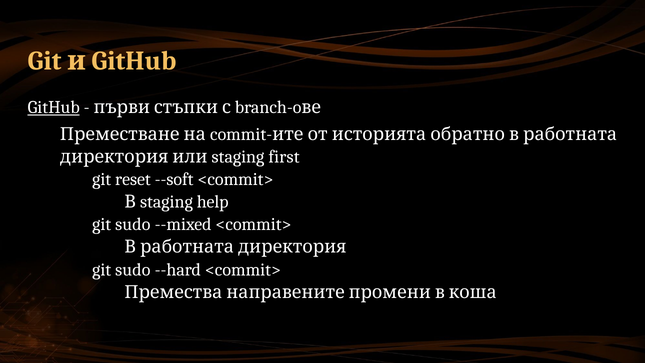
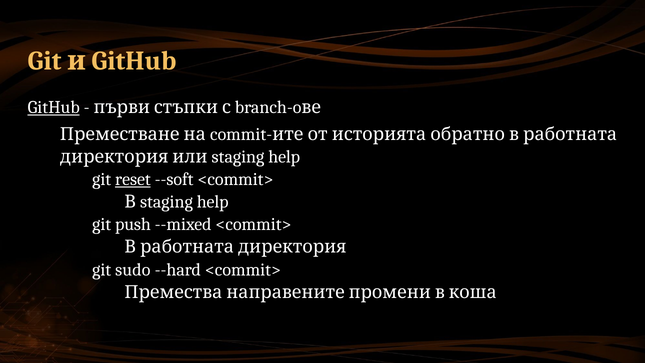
first at (284, 157): first -> help
reset underline: none -> present
sudo at (133, 224): sudo -> push
